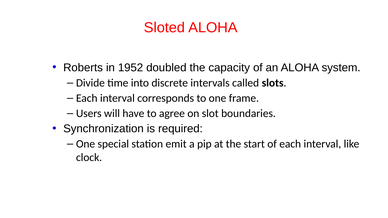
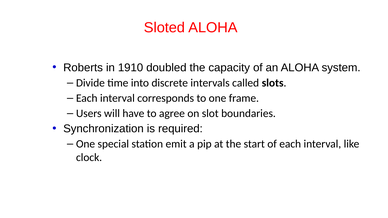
1952: 1952 -> 1910
